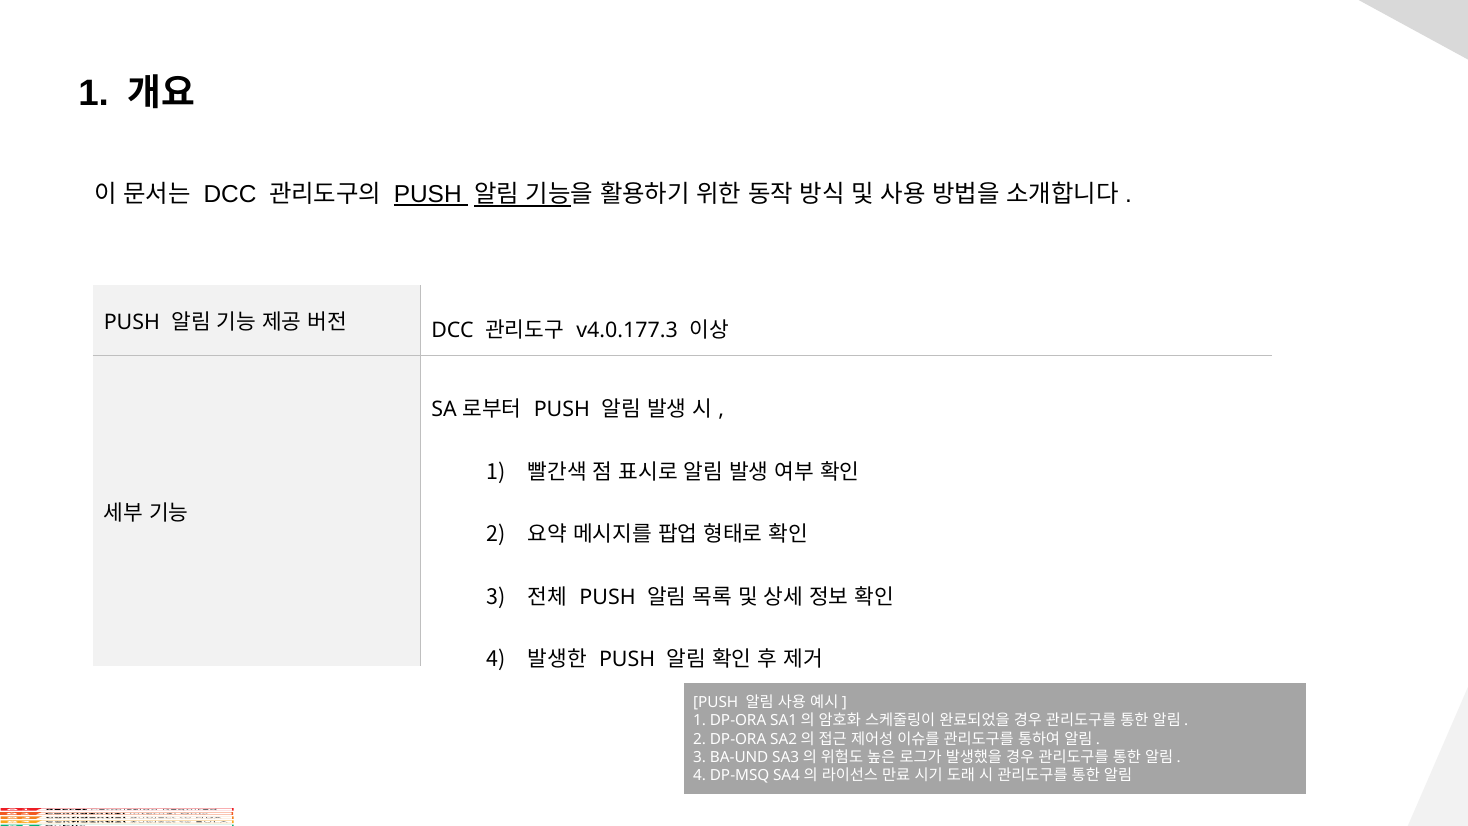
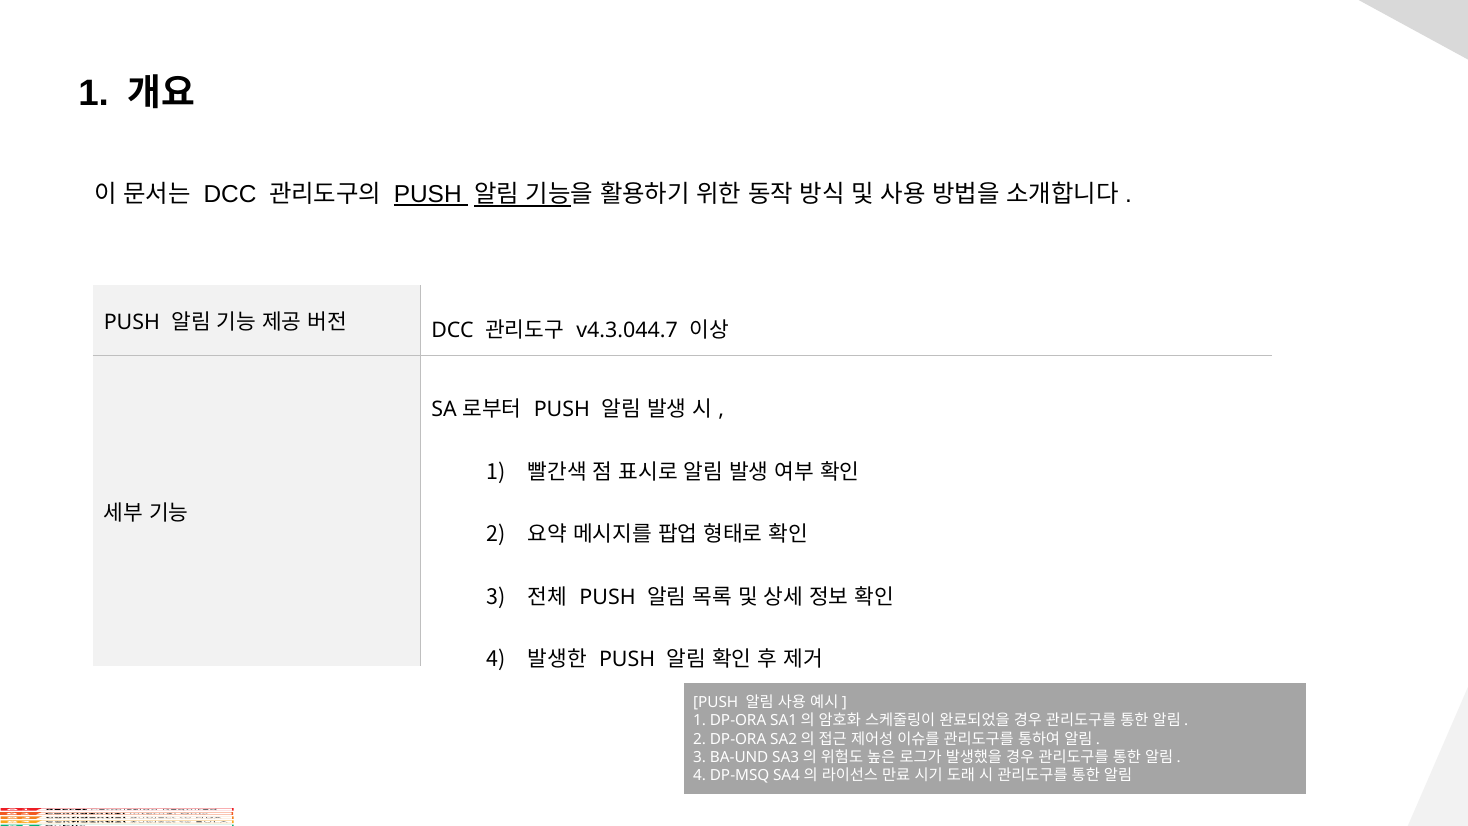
v4.0.177.3: v4.0.177.3 -> v4.3.044.7
